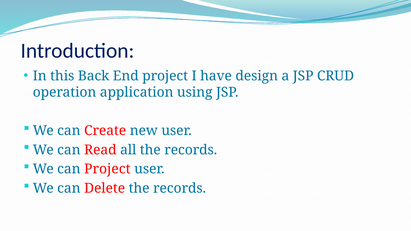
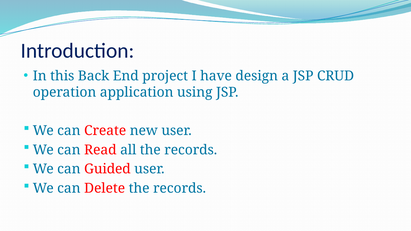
can Project: Project -> Guided
